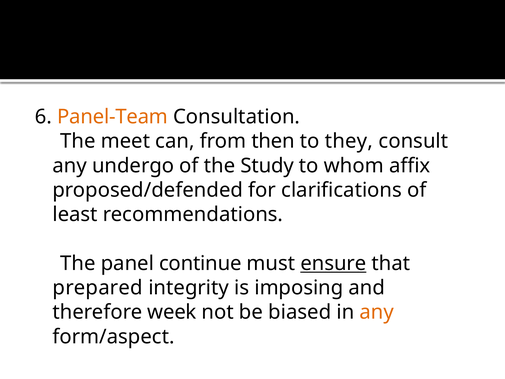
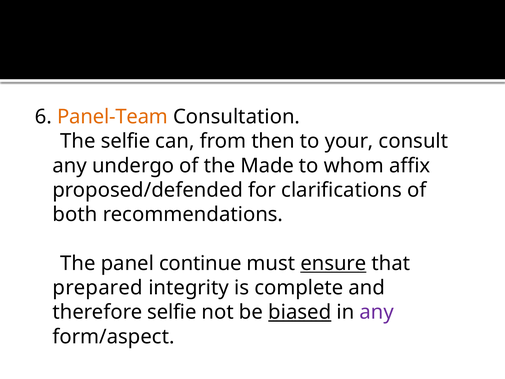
The meet: meet -> selfie
they: they -> your
Study: Study -> Made
least: least -> both
imposing: imposing -> complete
therefore week: week -> selfie
biased underline: none -> present
any at (377, 312) colour: orange -> purple
